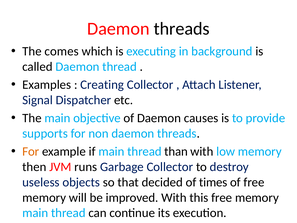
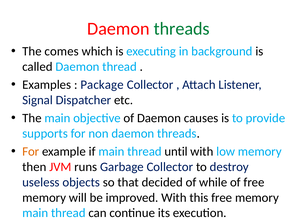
threads at (182, 29) colour: black -> green
Creating: Creating -> Package
than: than -> until
times: times -> while
